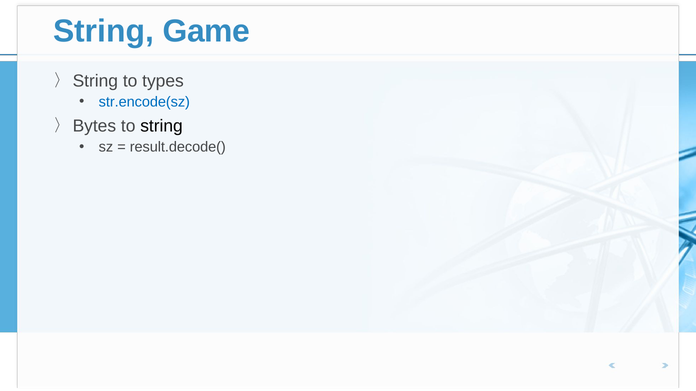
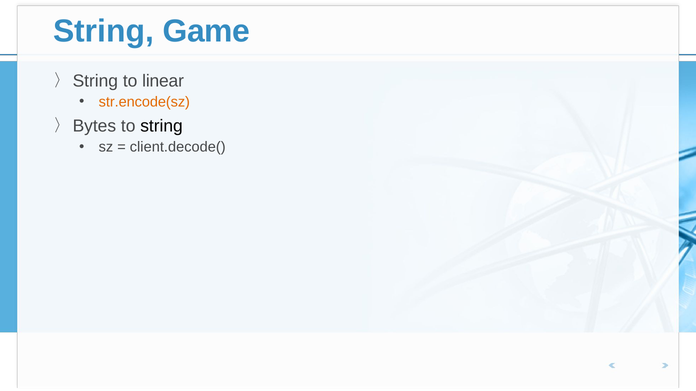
types: types -> linear
str.encode(sz colour: blue -> orange
result.decode(: result.decode( -> client.decode(
